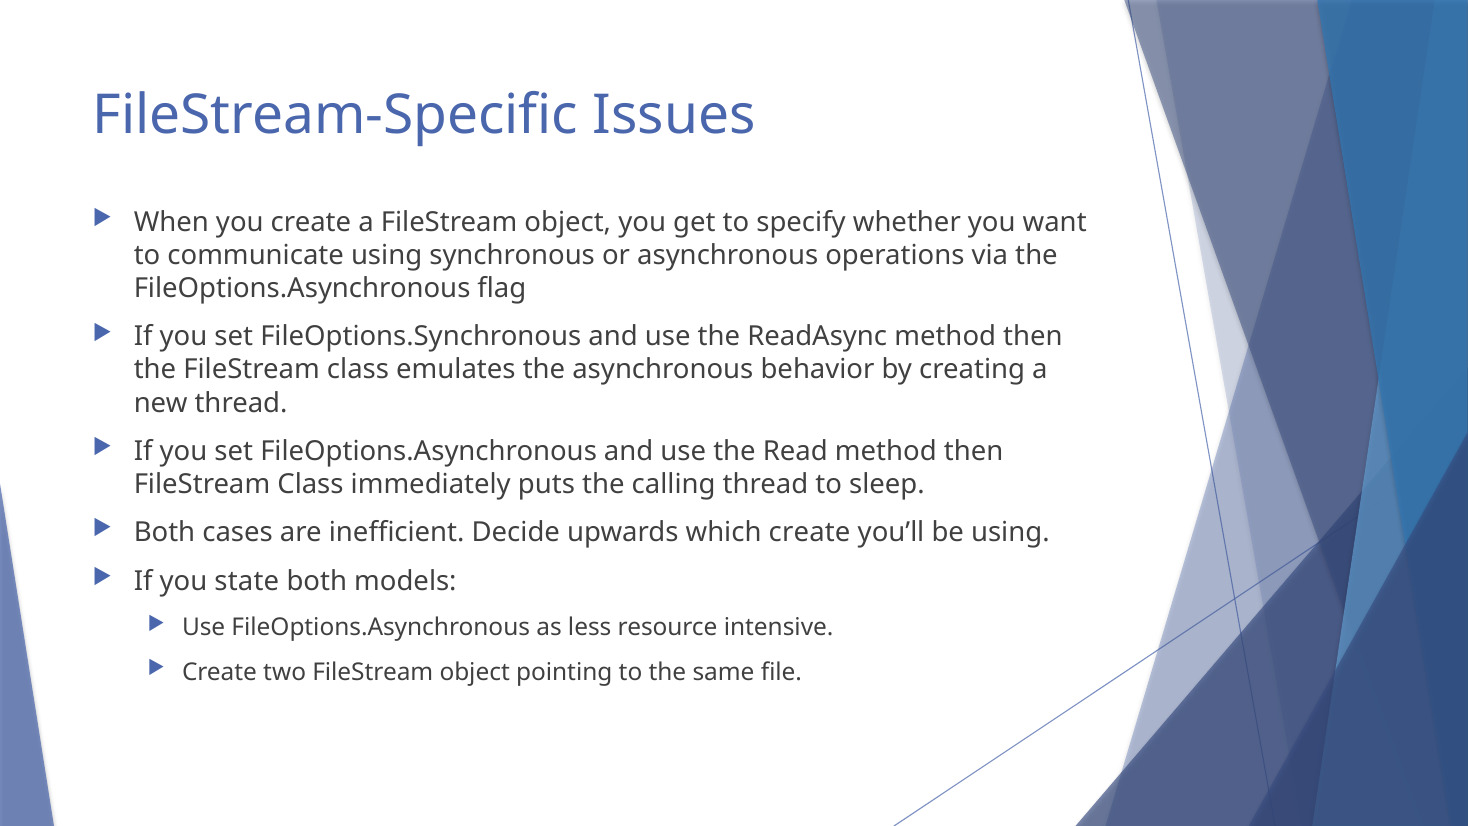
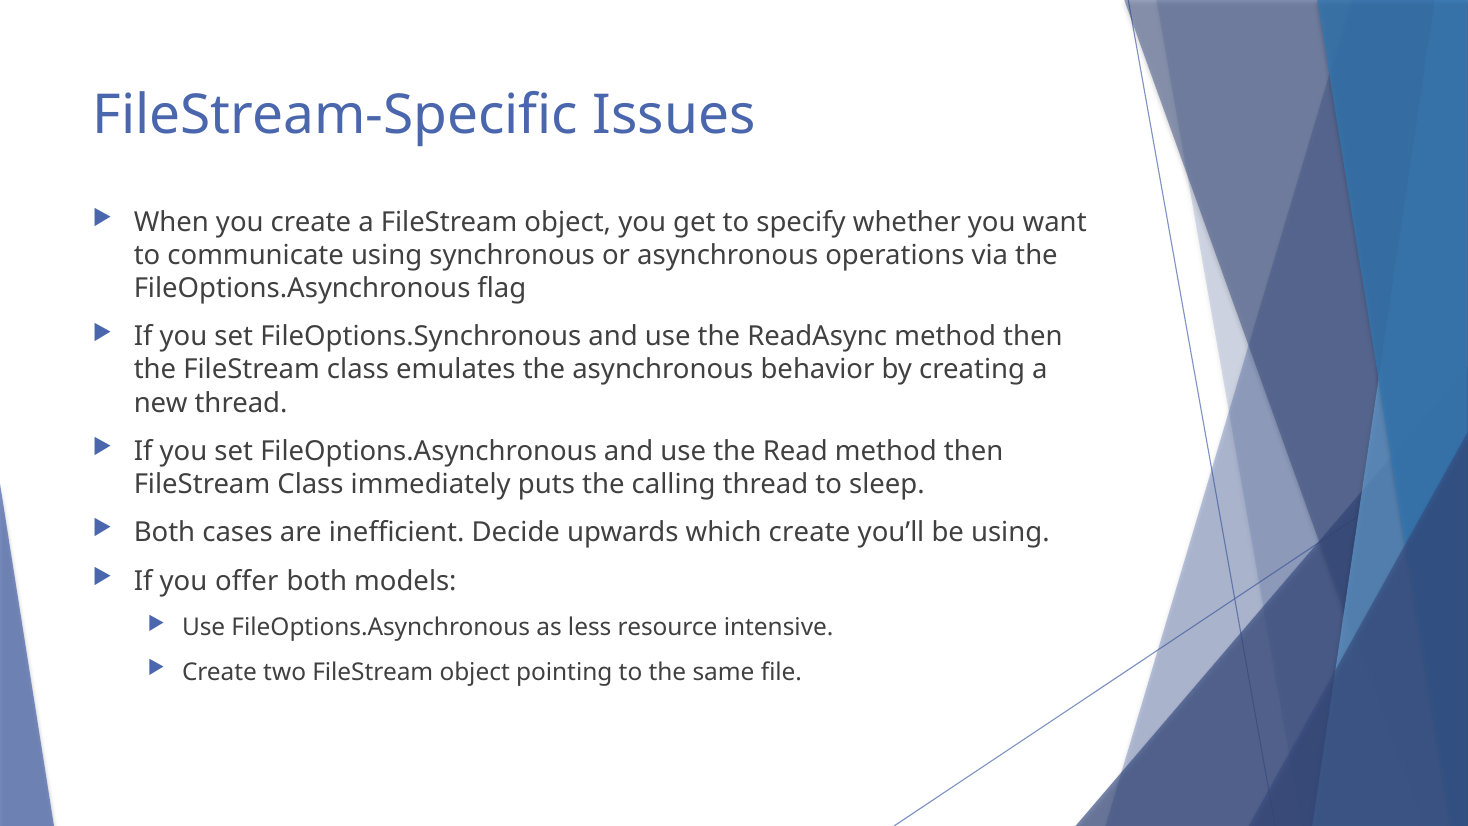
state: state -> offer
